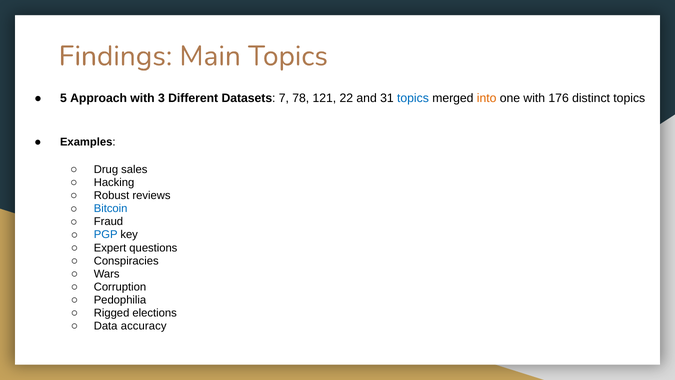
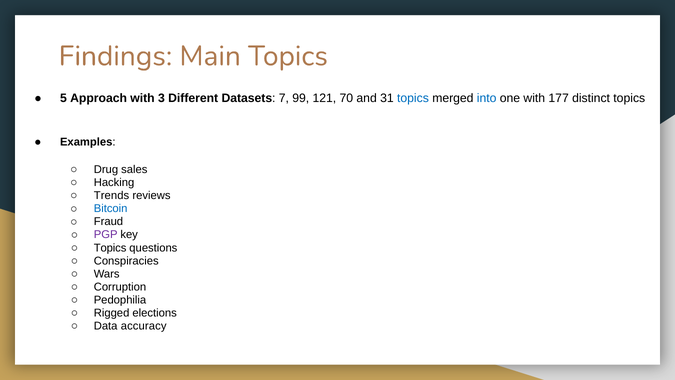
78: 78 -> 99
22: 22 -> 70
into colour: orange -> blue
176: 176 -> 177
Robust: Robust -> Trends
PGP colour: blue -> purple
Expert at (110, 248): Expert -> Topics
